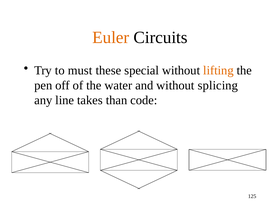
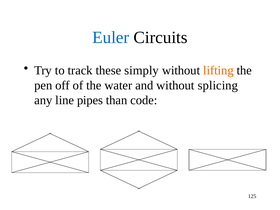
Euler colour: orange -> blue
must: must -> track
special: special -> simply
takes: takes -> pipes
